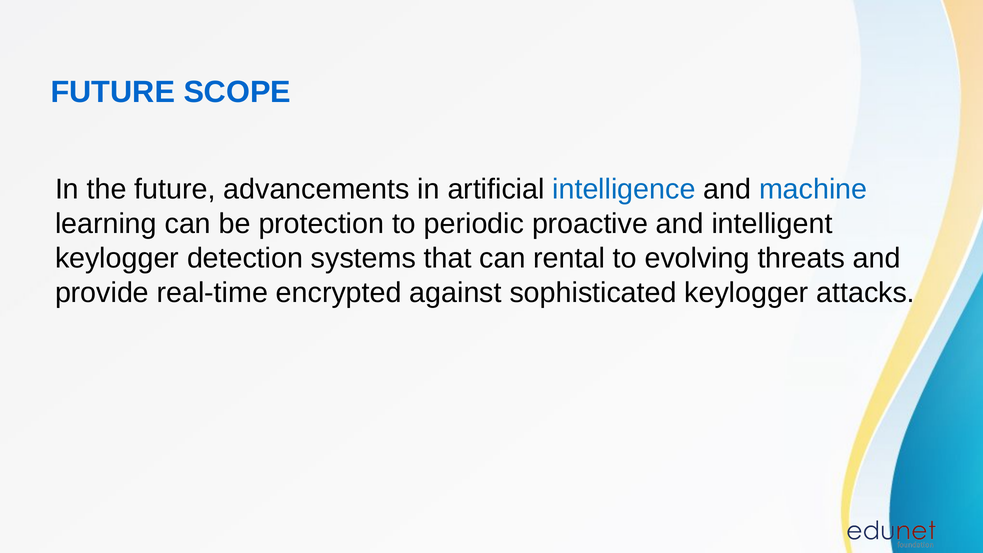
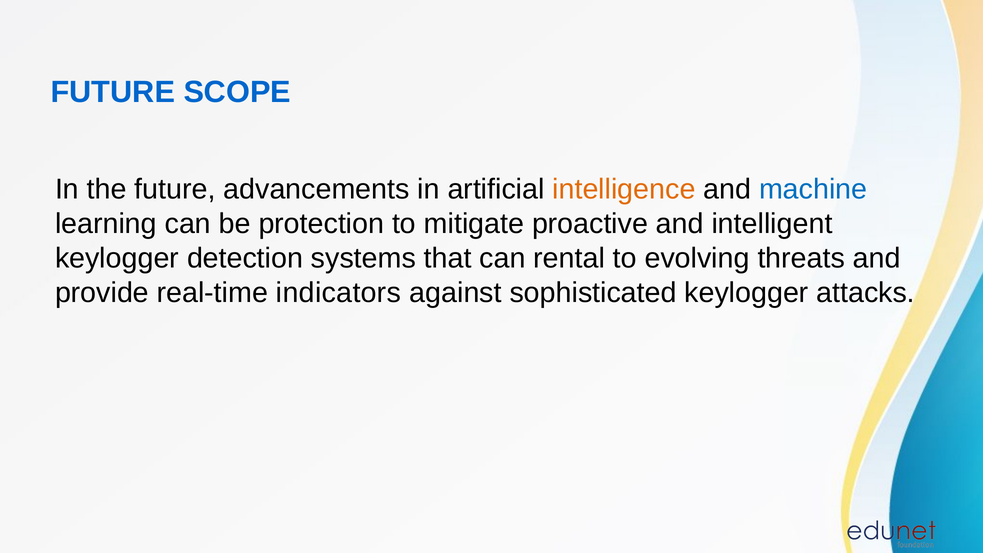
intelligence colour: blue -> orange
periodic: periodic -> mitigate
encrypted: encrypted -> indicators
